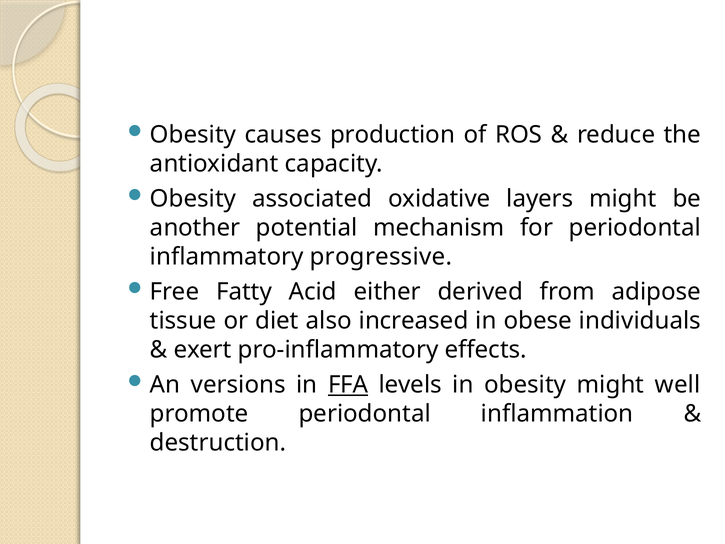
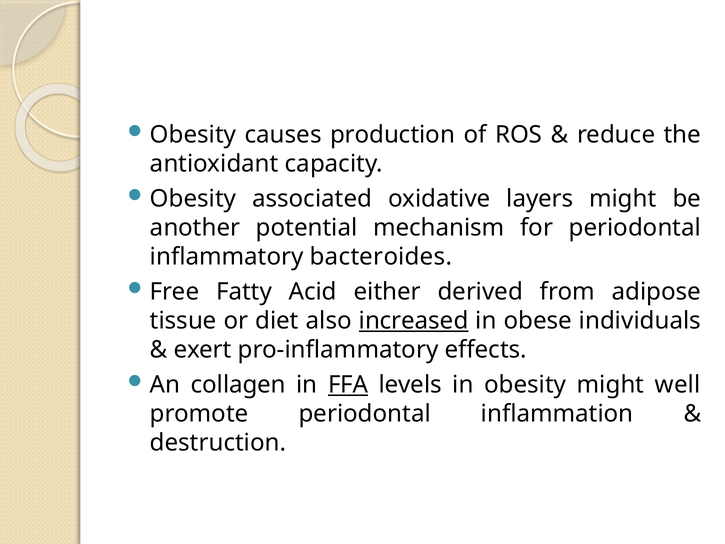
progressive: progressive -> bacteroides
increased underline: none -> present
versions: versions -> collagen
